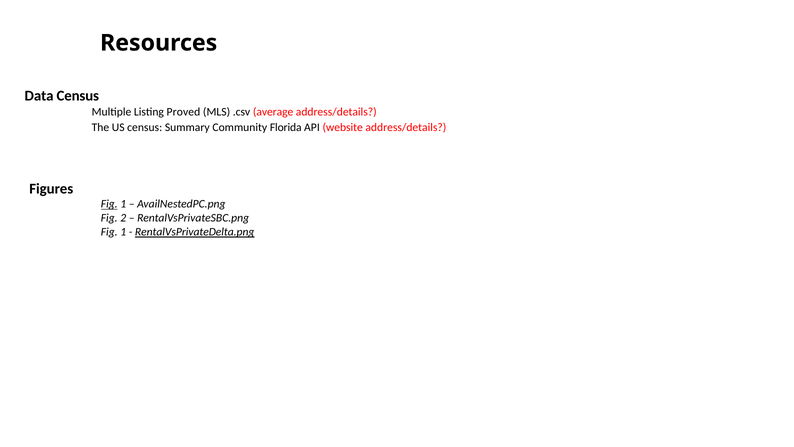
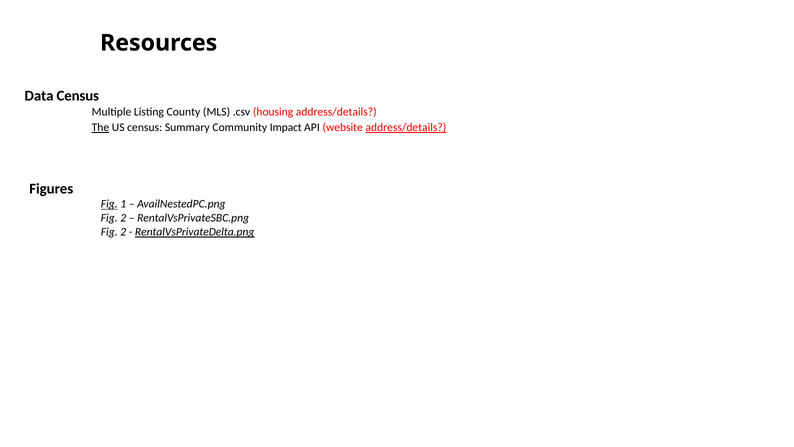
Proved: Proved -> County
average: average -> housing
The underline: none -> present
Florida: Florida -> Impact
address/details at (406, 127) underline: none -> present
1 at (123, 232): 1 -> 2
